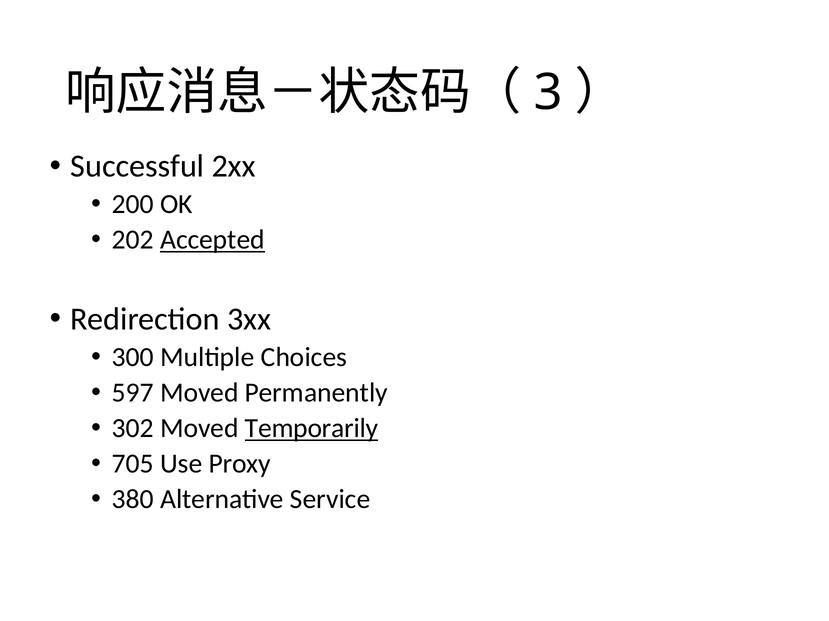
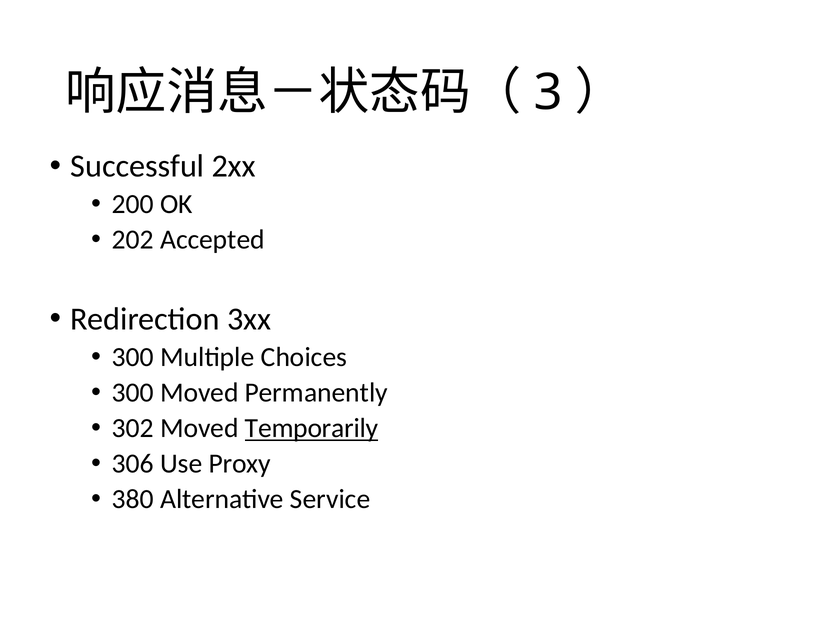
Accepted underline: present -> none
597 at (133, 393): 597 -> 300
705: 705 -> 306
